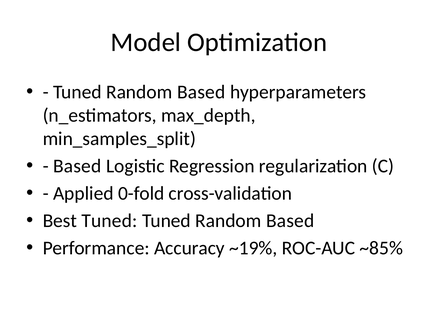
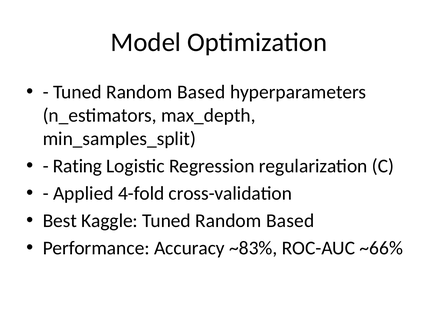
Based at (77, 166): Based -> Rating
0-fold: 0-fold -> 4-fold
Best Tuned: Tuned -> Kaggle
~19%: ~19% -> ~83%
~85%: ~85% -> ~66%
